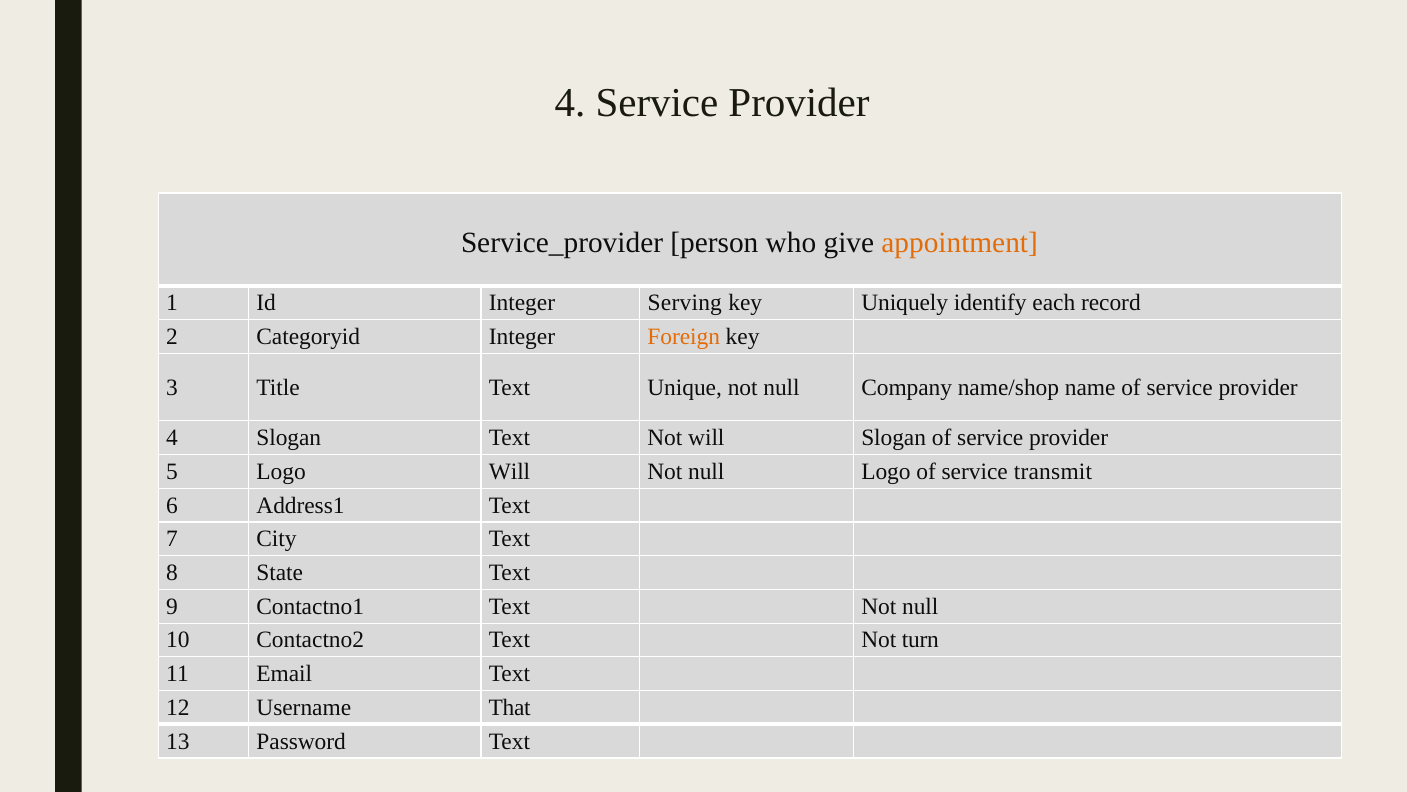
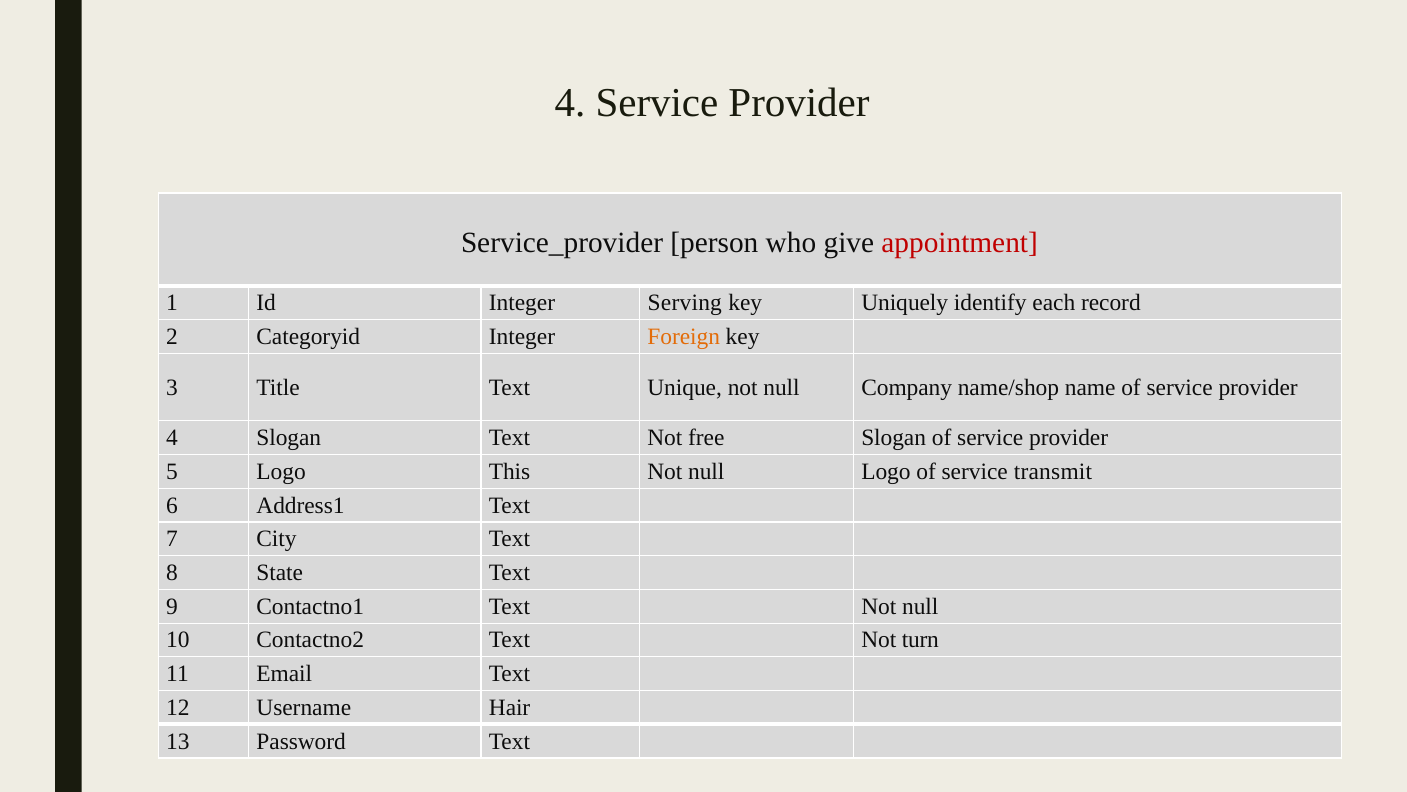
appointment colour: orange -> red
Not will: will -> free
Logo Will: Will -> This
That: That -> Hair
